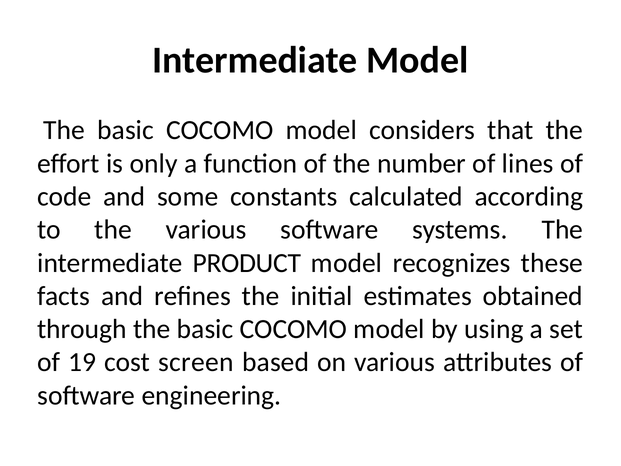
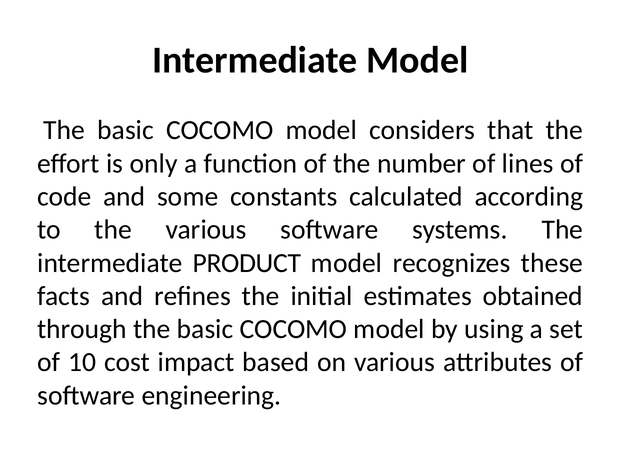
19: 19 -> 10
screen: screen -> impact
